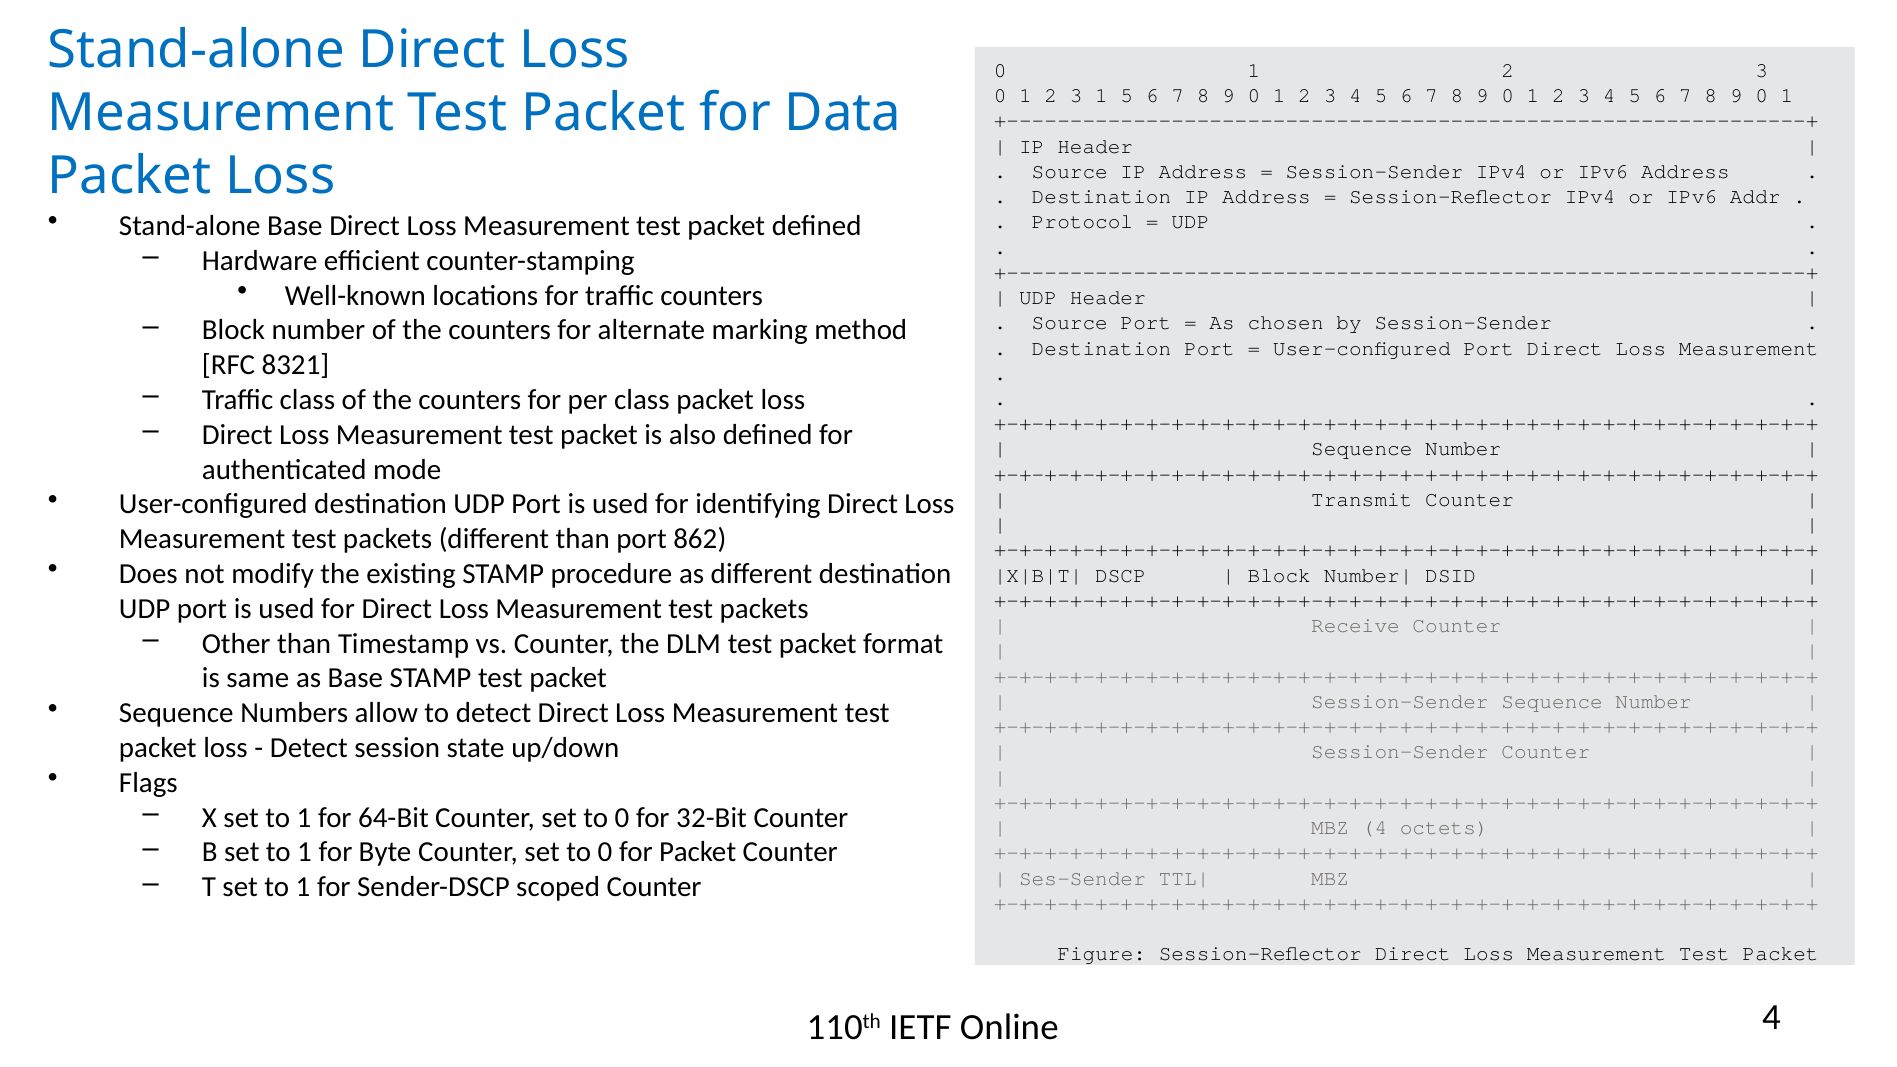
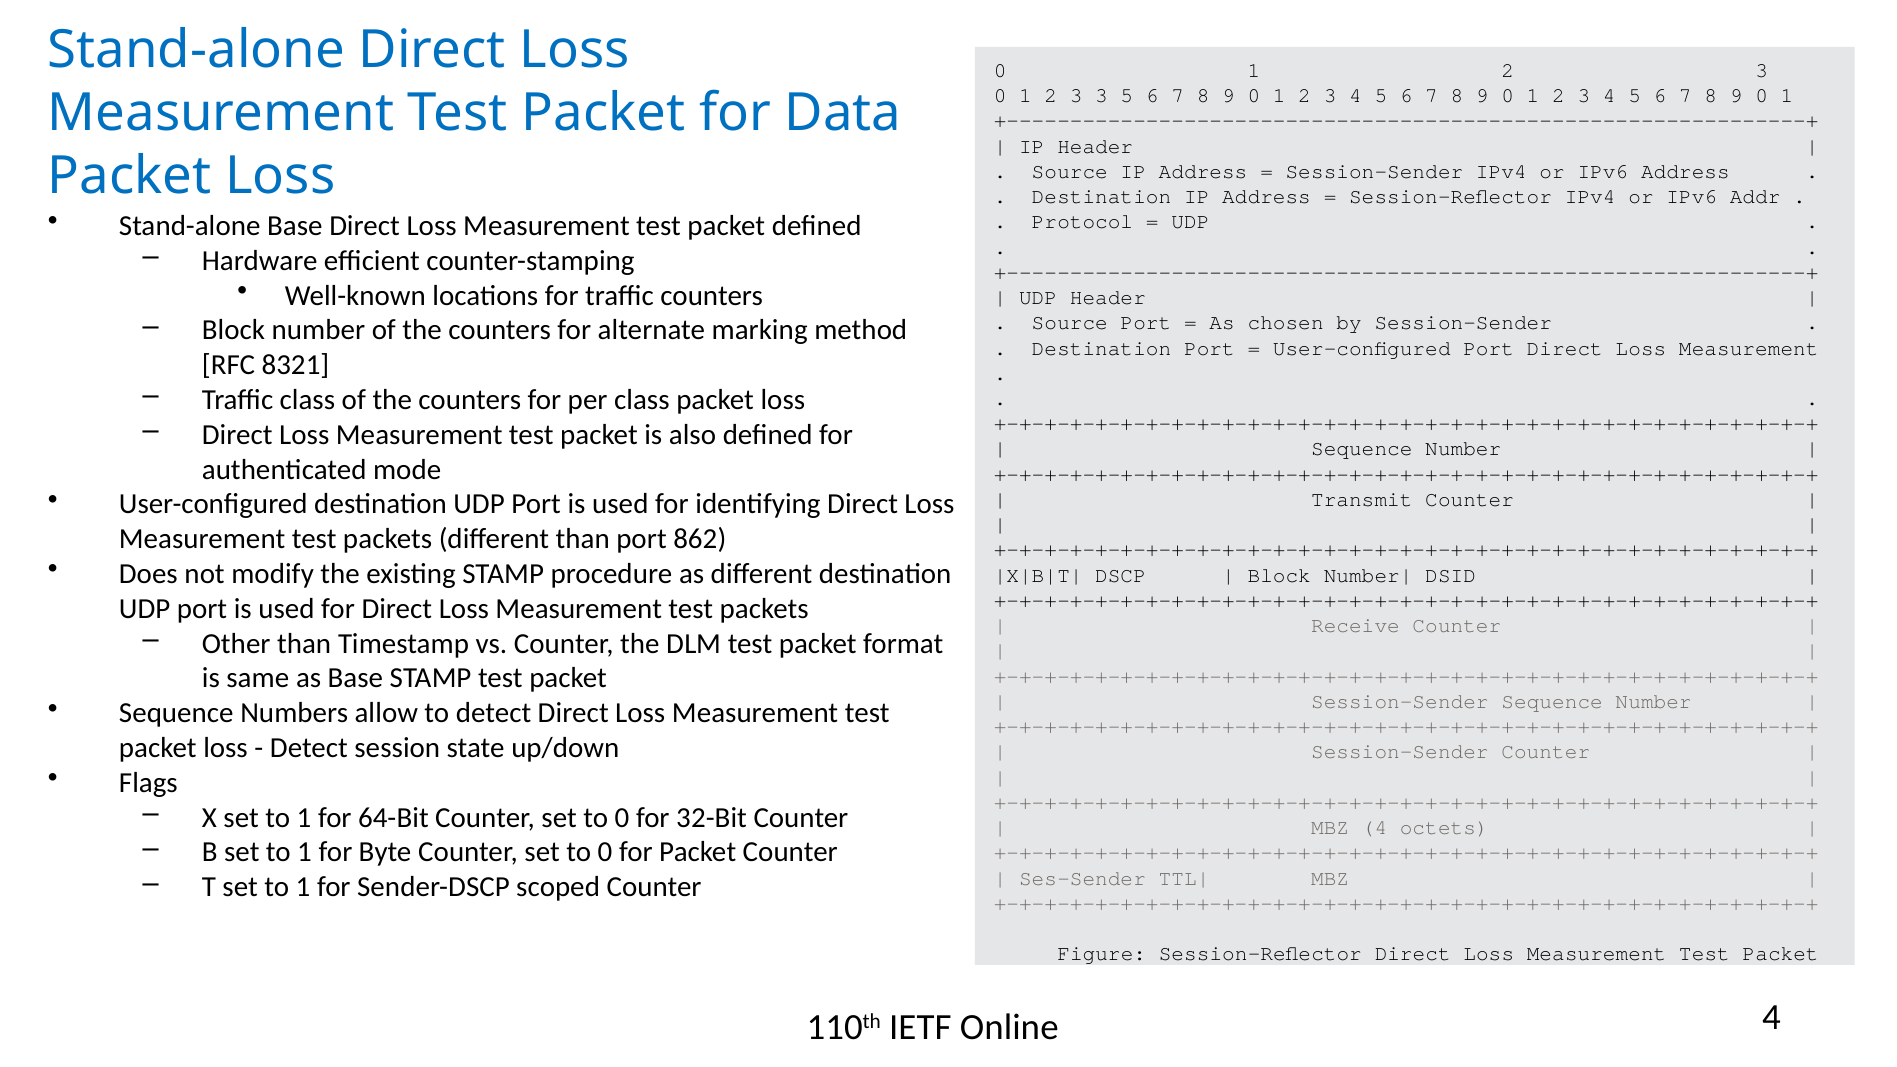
3 1: 1 -> 3
